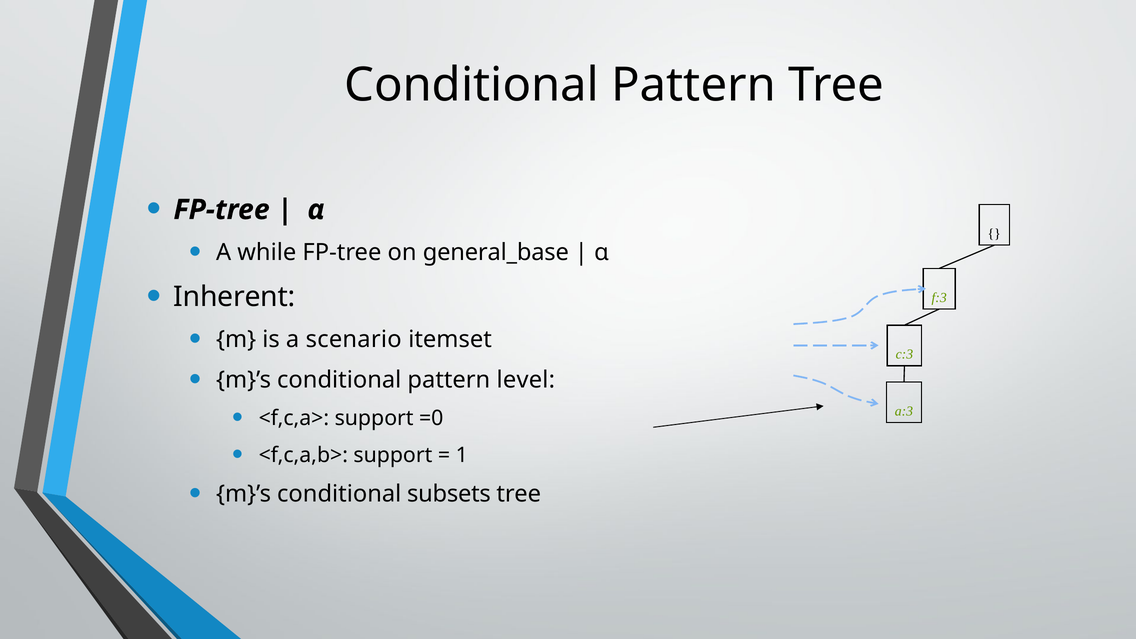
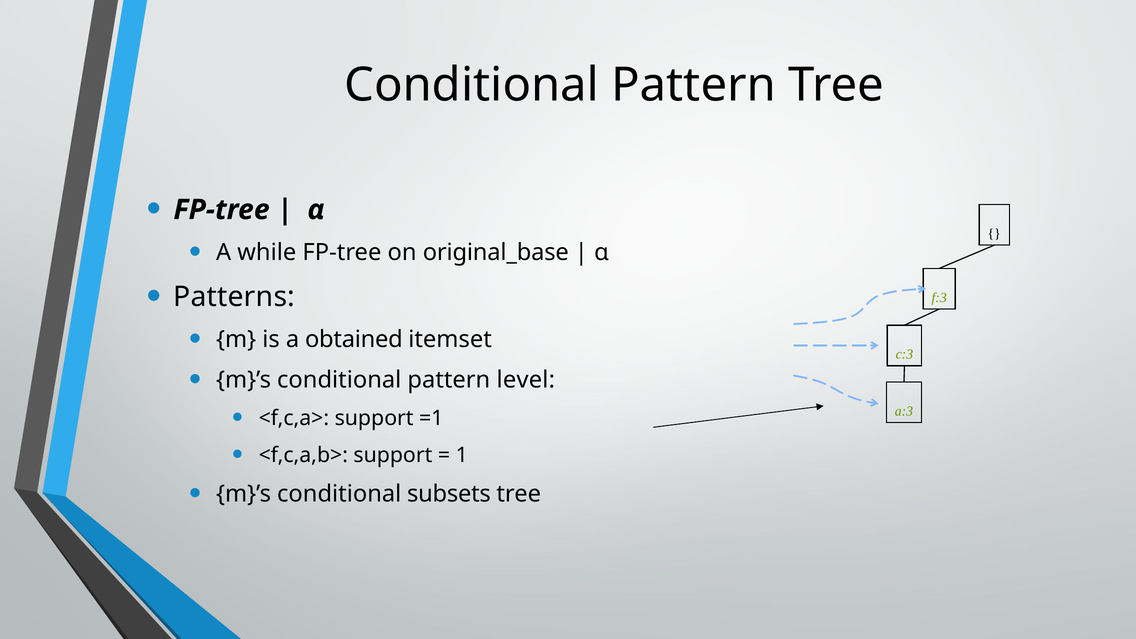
general_base: general_base -> original_base
Inherent: Inherent -> Patterns
scenario: scenario -> obtained
=0: =0 -> =1
